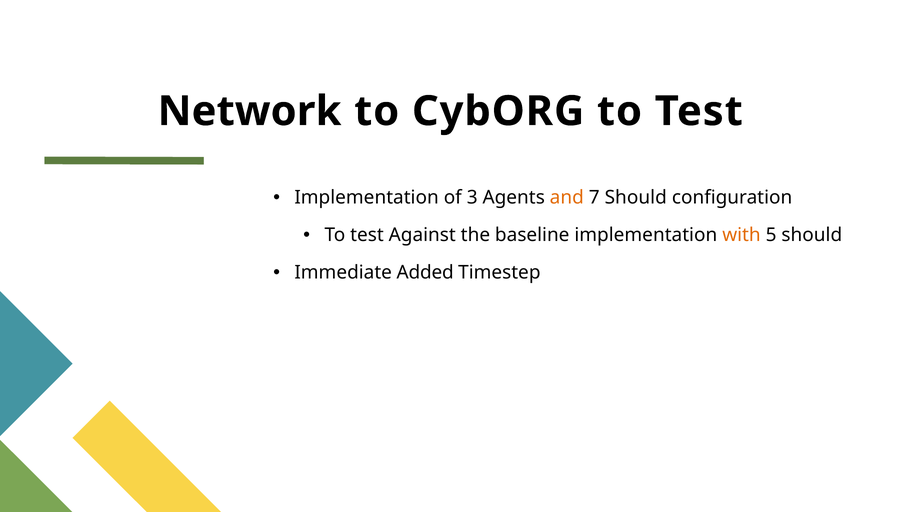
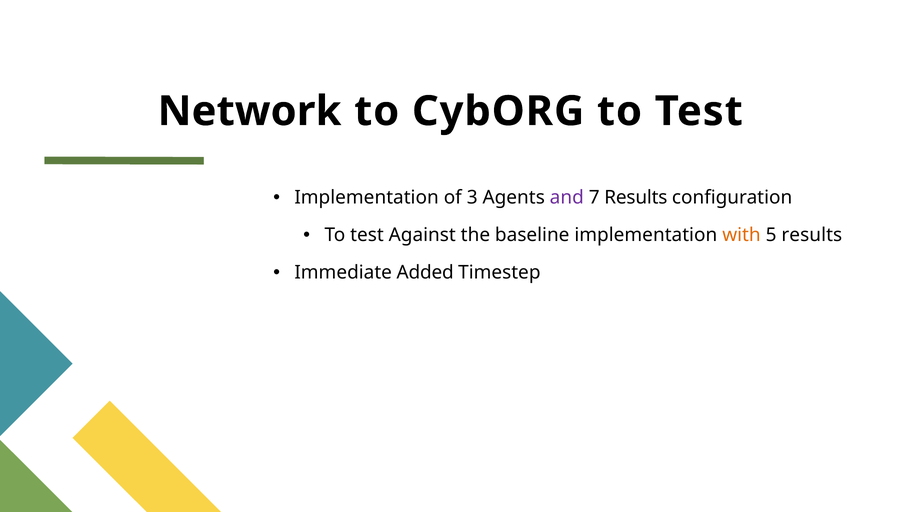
and colour: orange -> purple
7 Should: Should -> Results
5 should: should -> results
